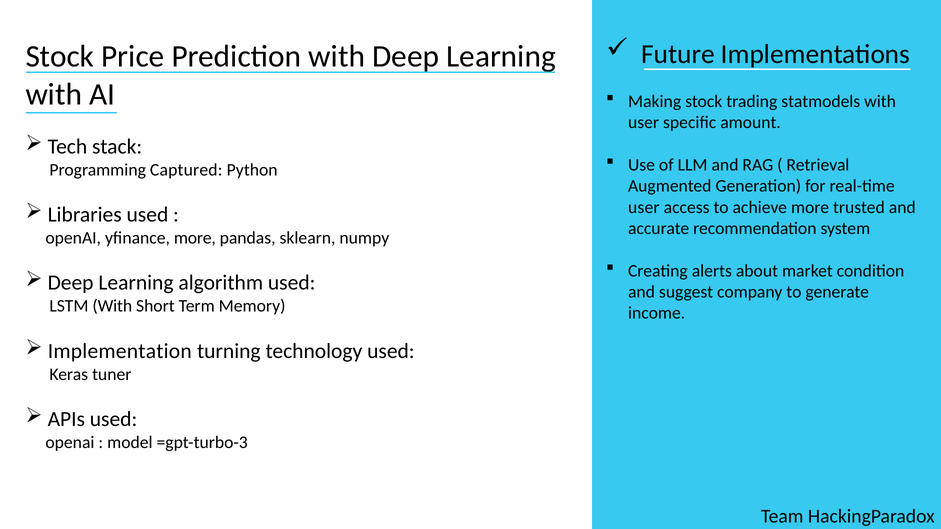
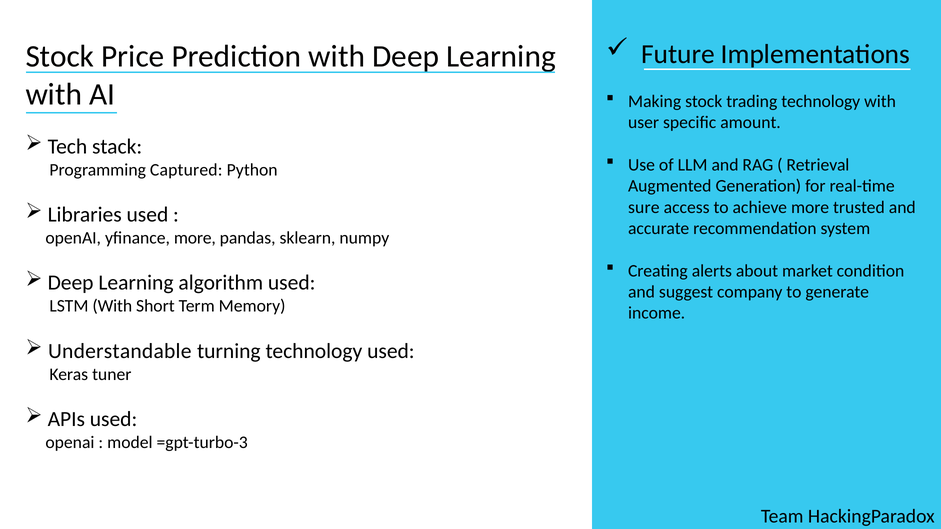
trading statmodels: statmodels -> technology
user at (644, 207): user -> sure
Implementation: Implementation -> Understandable
